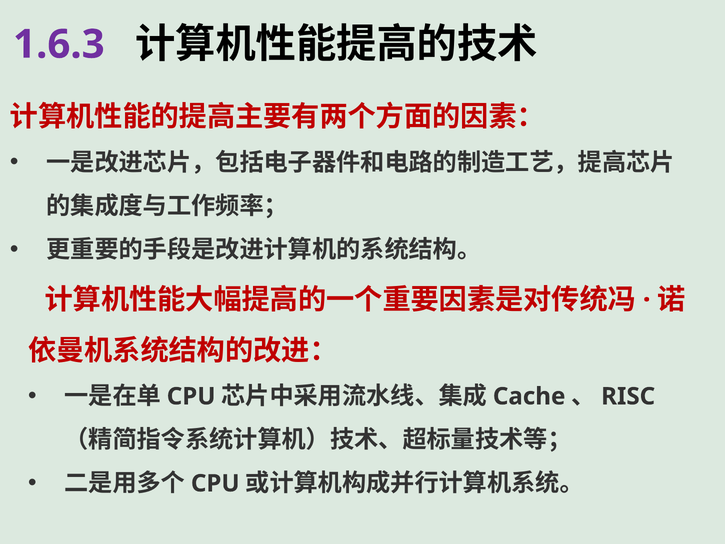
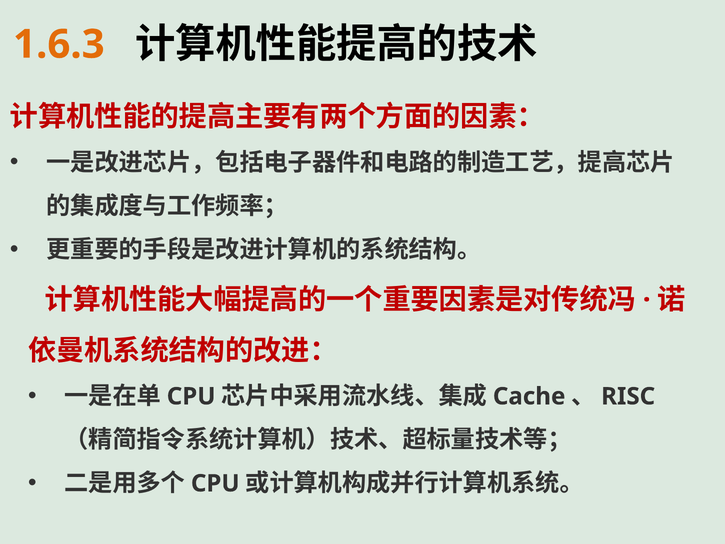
1.6.3 colour: purple -> orange
